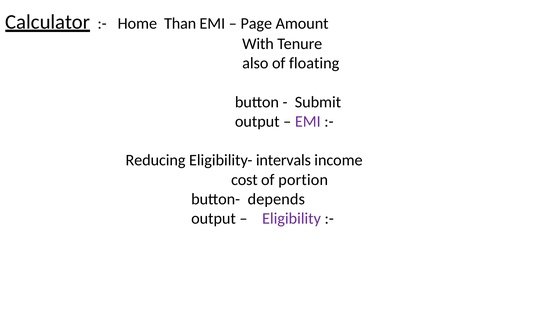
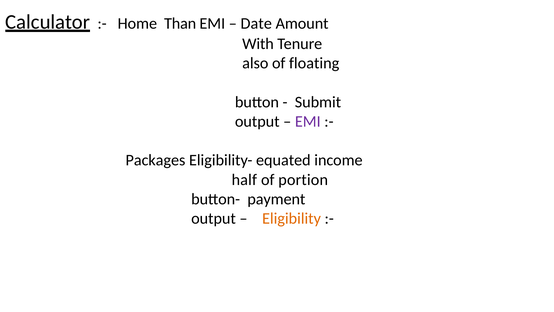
Page: Page -> Date
Reducing: Reducing -> Packages
intervals: intervals -> equated
cost: cost -> half
depends: depends -> payment
Eligibility colour: purple -> orange
